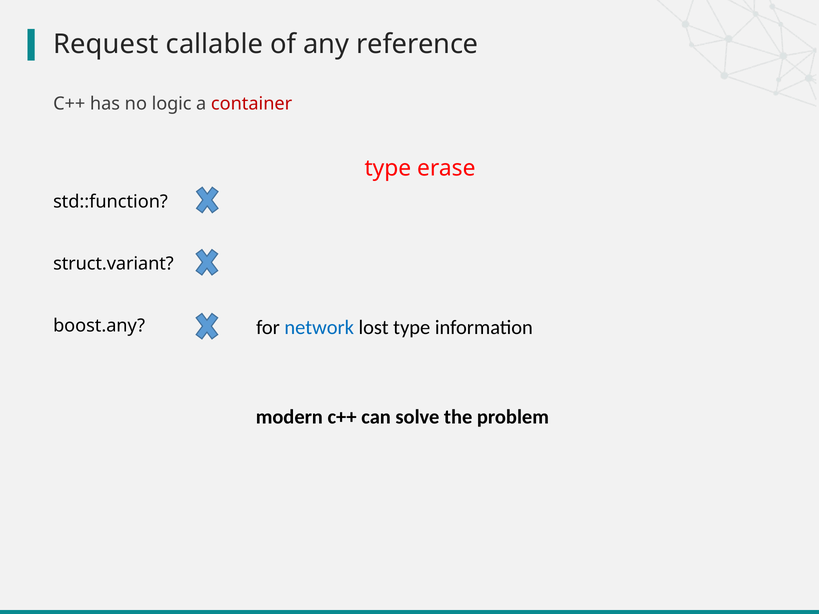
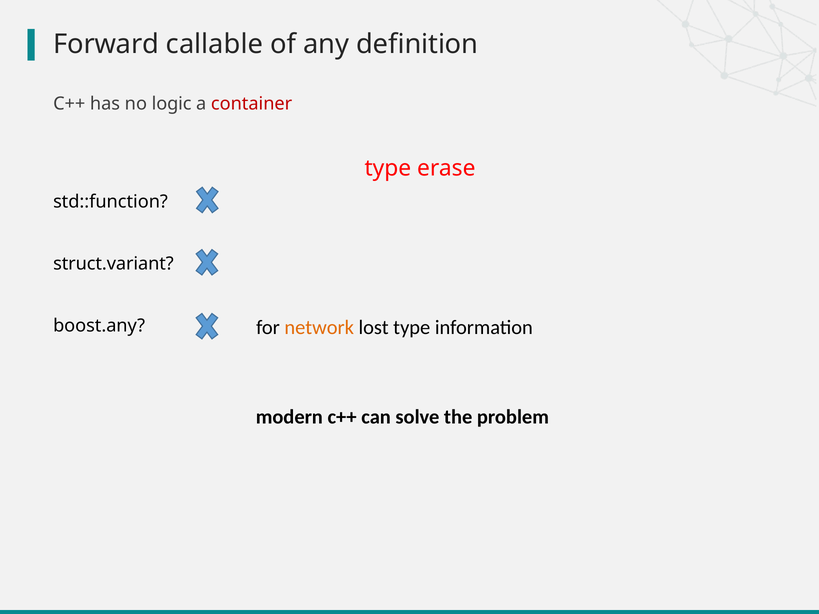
Request: Request -> Forward
reference: reference -> definition
network colour: blue -> orange
